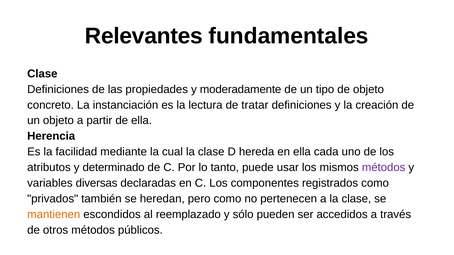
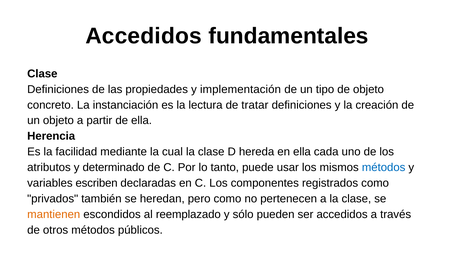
Relevantes at (144, 36): Relevantes -> Accedidos
moderadamente: moderadamente -> implementación
métodos at (384, 168) colour: purple -> blue
diversas: diversas -> escriben
